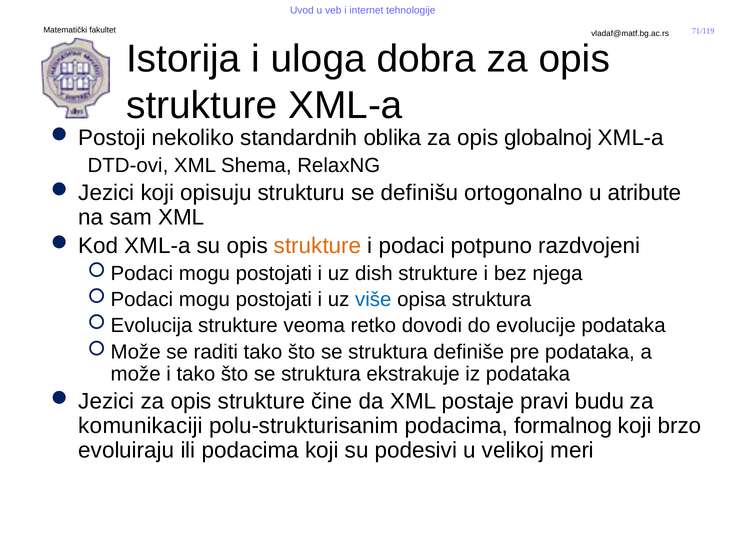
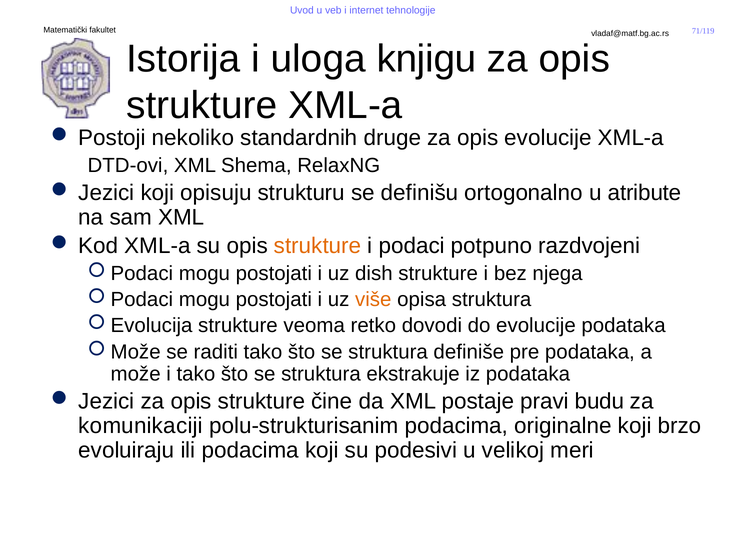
dobra: dobra -> knjigu
oblika: oblika -> druge
opis globalnoj: globalnoj -> evolucije
više colour: blue -> orange
formalnog: formalnog -> originalne
